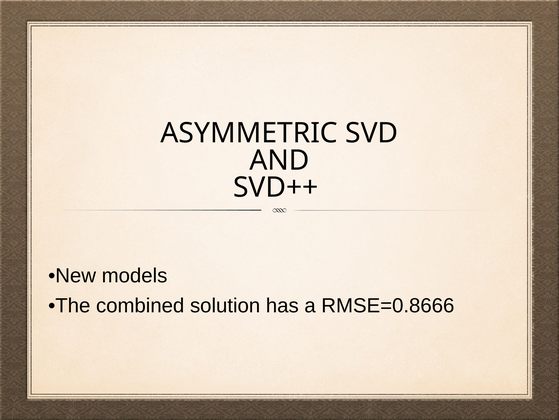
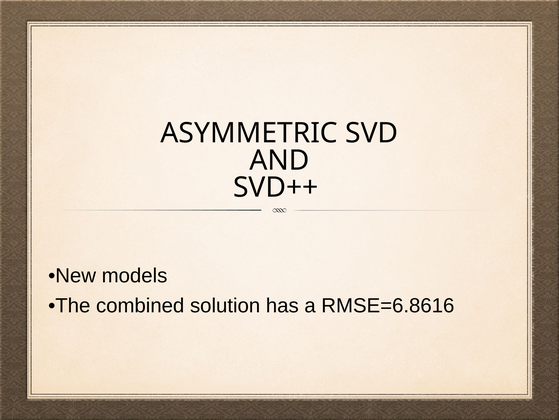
RMSE=0.8666: RMSE=0.8666 -> RMSE=6.8616
